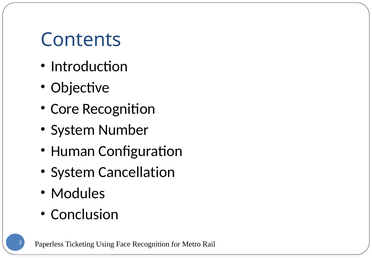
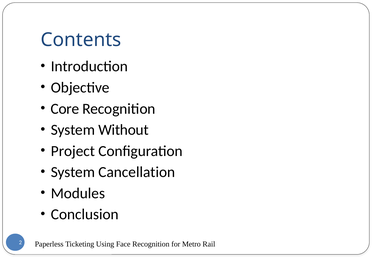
Number: Number -> Without
Human: Human -> Project
